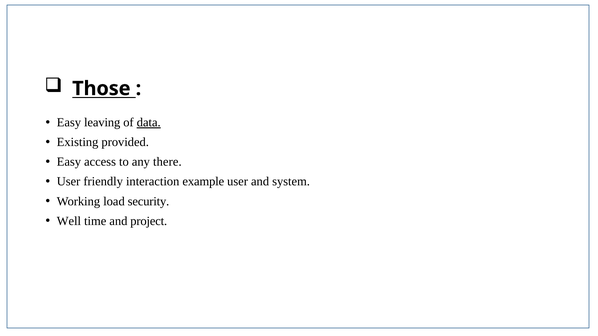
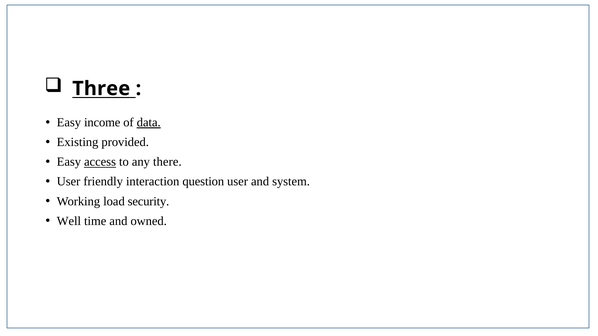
Those: Those -> Three
leaving: leaving -> income
access underline: none -> present
example: example -> question
project: project -> owned
